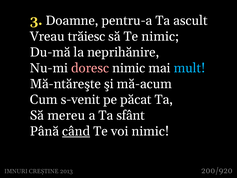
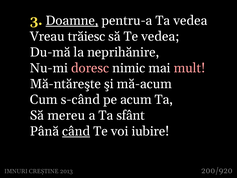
Doamne underline: none -> present
Ta ascult: ascult -> vedea
Te nimic: nimic -> vedea
mult colour: light blue -> pink
s-venit: s-venit -> s-când
păcat: păcat -> acum
voi nimic: nimic -> iubire
